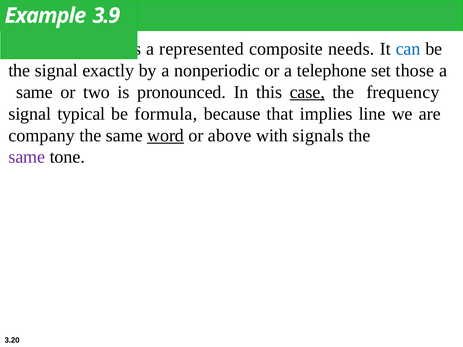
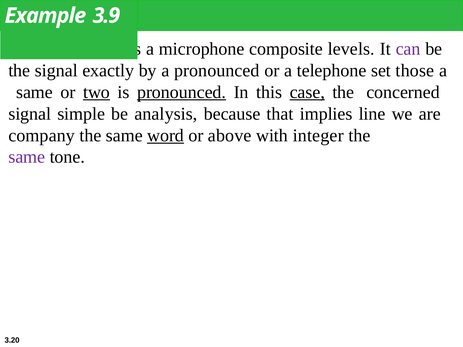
represented: represented -> microphone
needs: needs -> levels
can colour: blue -> purple
a nonperiodic: nonperiodic -> pronounced
two underline: none -> present
pronounced at (182, 92) underline: none -> present
frequency: frequency -> concerned
typical: typical -> simple
formula: formula -> analysis
signals: signals -> integer
